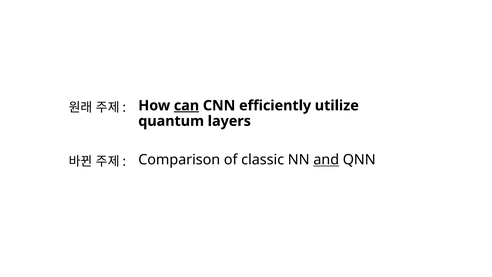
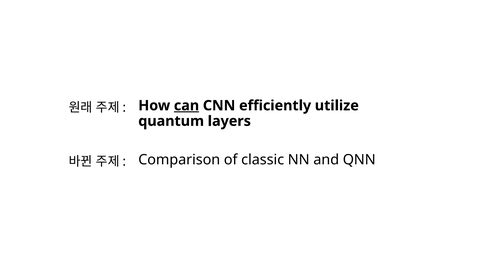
and underline: present -> none
